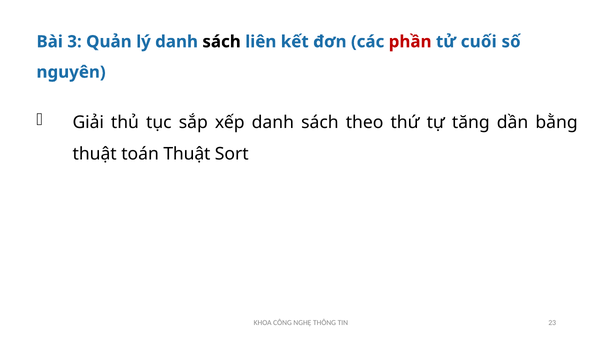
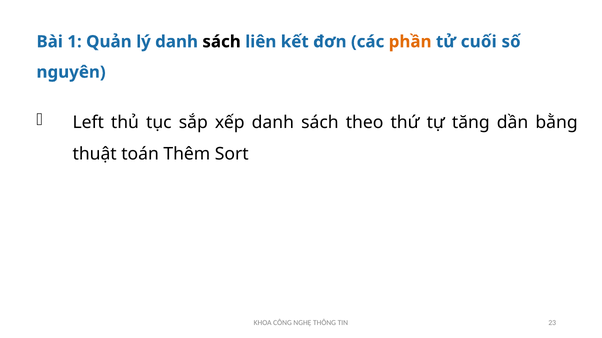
3: 3 -> 1
phần colour: red -> orange
Giải: Giải -> Left
toán Thuật: Thuật -> Thêm
